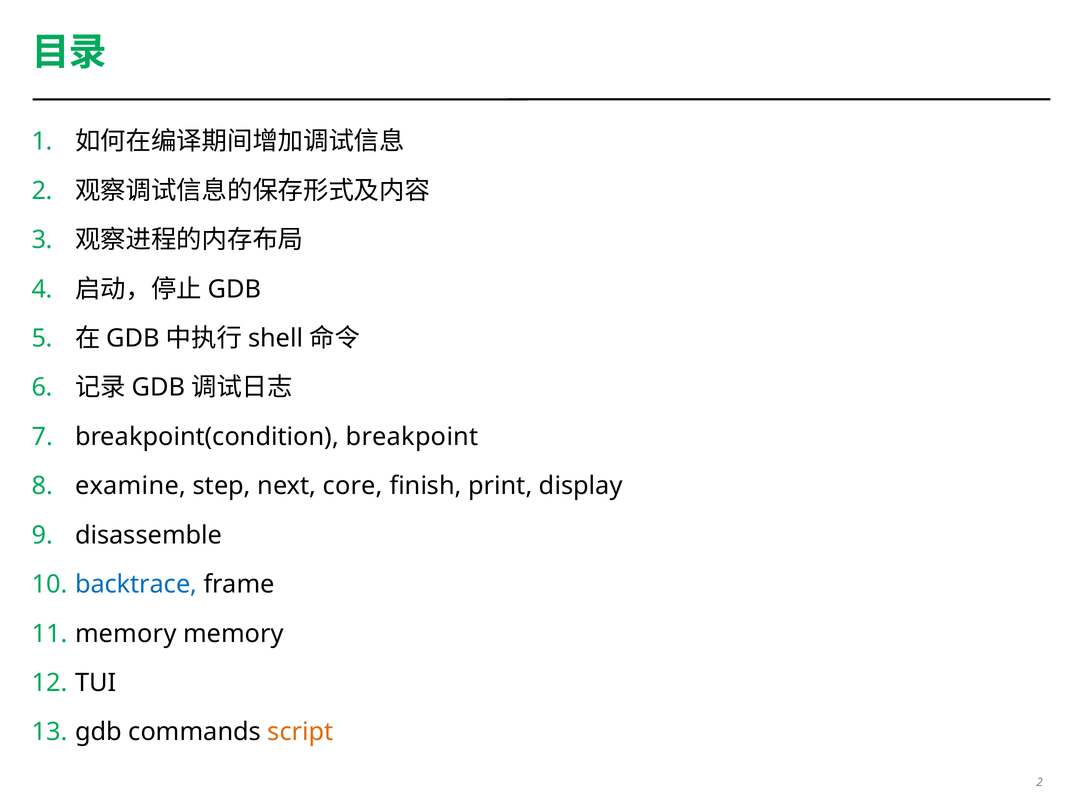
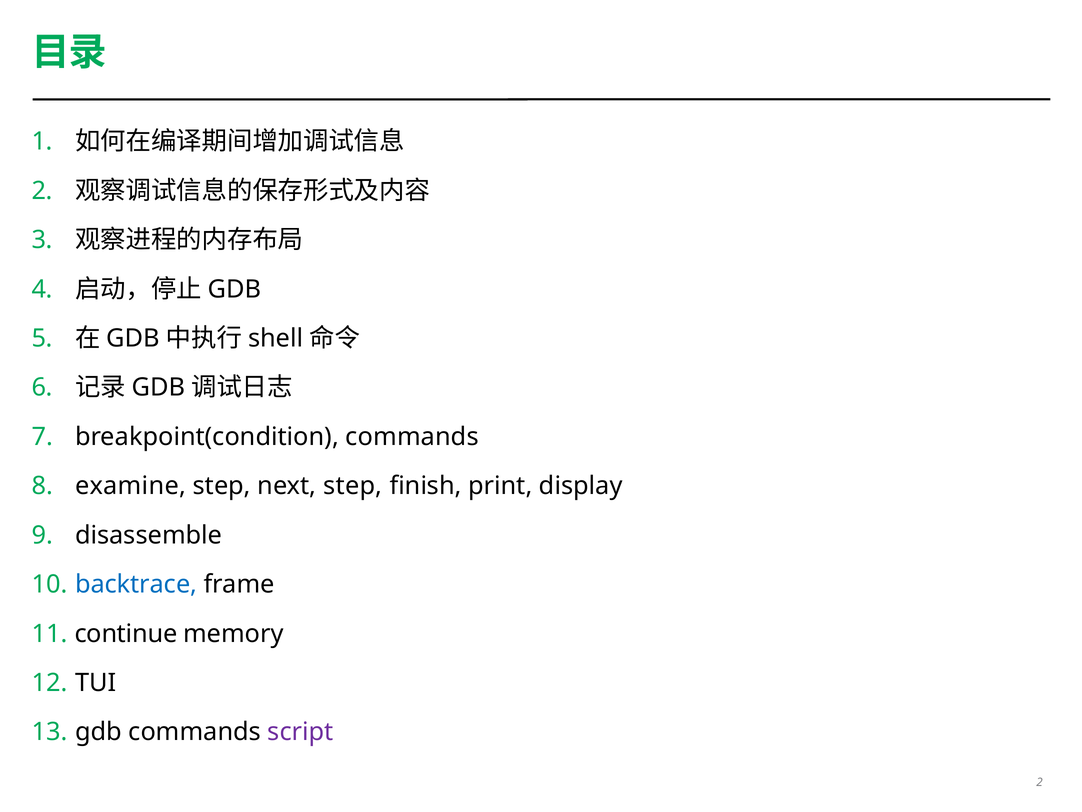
breakpoint(condition breakpoint: breakpoint -> commands
next core: core -> step
memory at (126, 633): memory -> continue
script colour: orange -> purple
